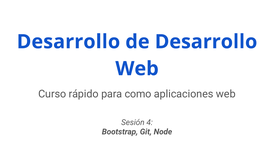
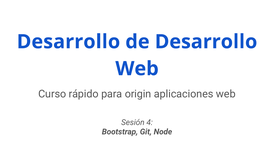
como: como -> origin
